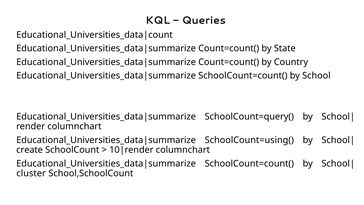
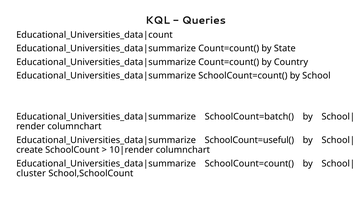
SchoolCount=query(: SchoolCount=query( -> SchoolCount=batch(
SchoolCount=using(: SchoolCount=using( -> SchoolCount=useful(
